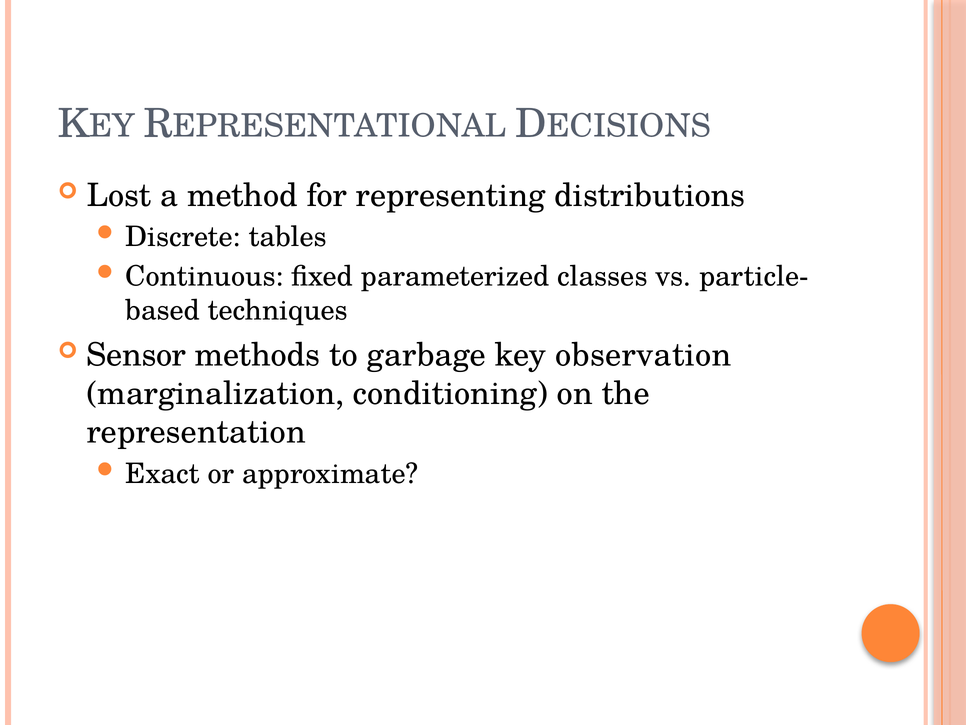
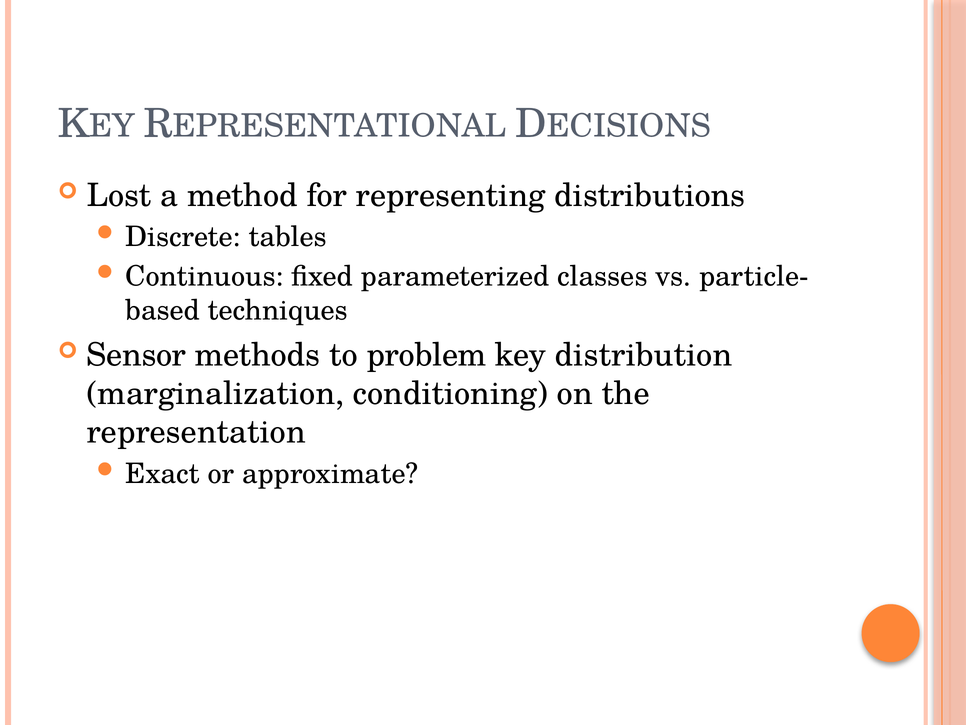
garbage: garbage -> problem
observation: observation -> distribution
